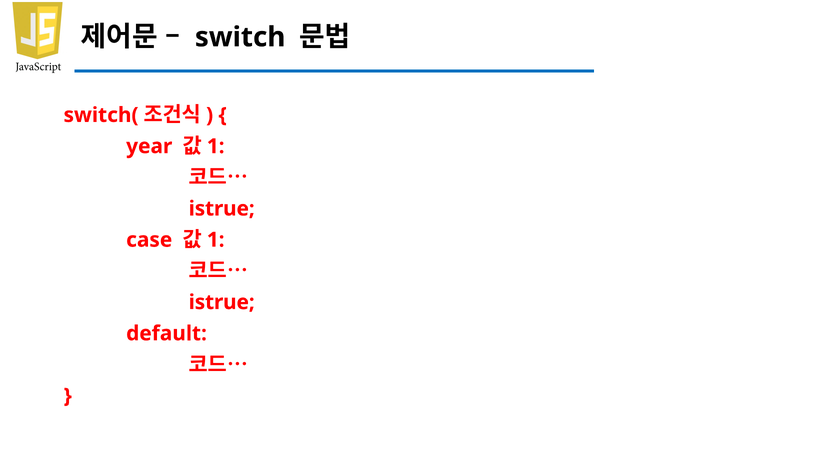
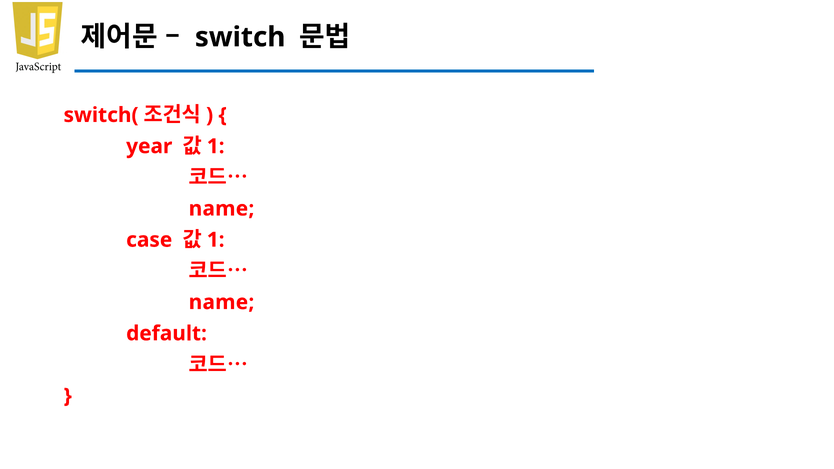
istrue at (222, 209): istrue -> name
istrue at (222, 302): istrue -> name
